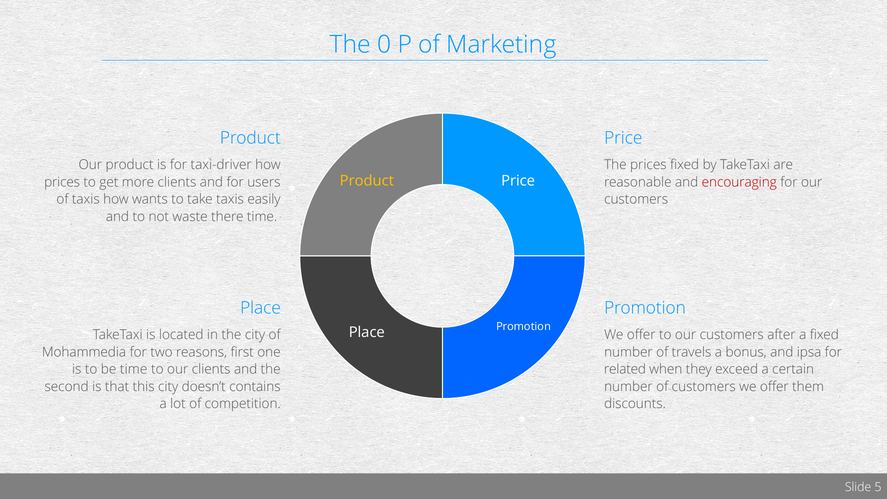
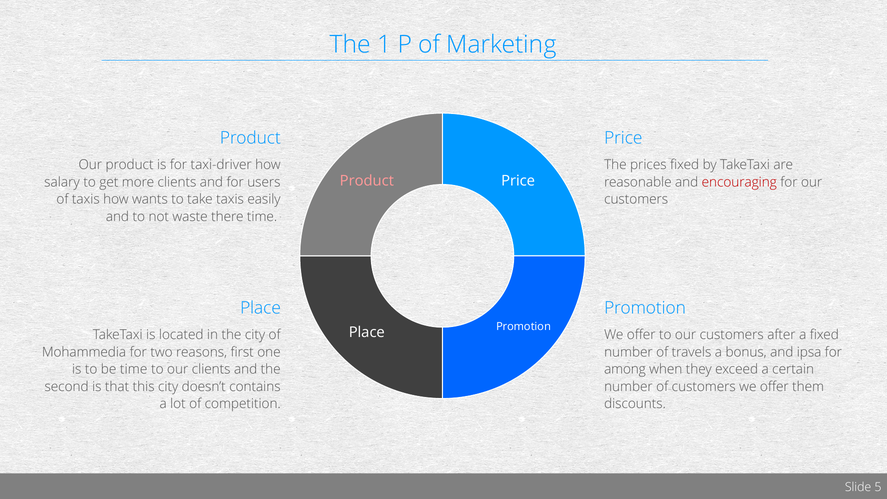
0: 0 -> 1
Product at (367, 181) colour: yellow -> pink
prices at (62, 182): prices -> salary
related: related -> among
